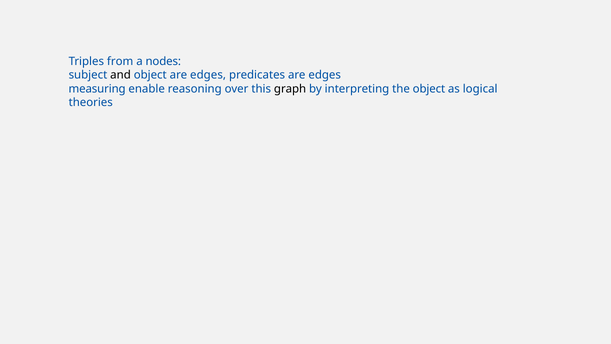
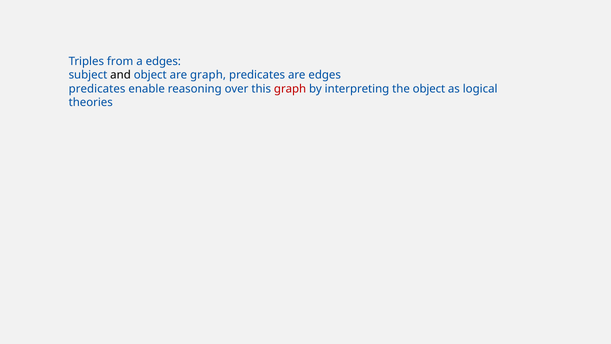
a nodes: nodes -> edges
object are edges: edges -> graph
measuring at (97, 89): measuring -> predicates
graph at (290, 89) colour: black -> red
